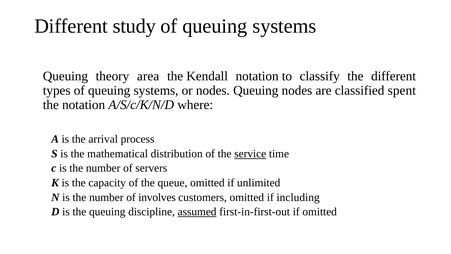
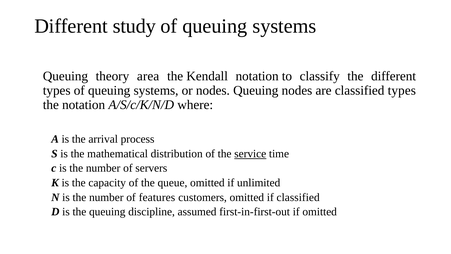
classified spent: spent -> types
involves: involves -> features
if including: including -> classified
assumed underline: present -> none
